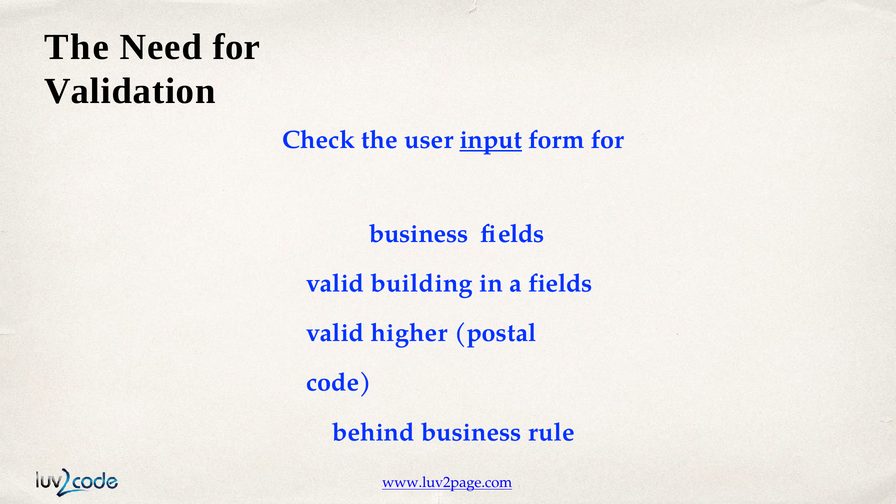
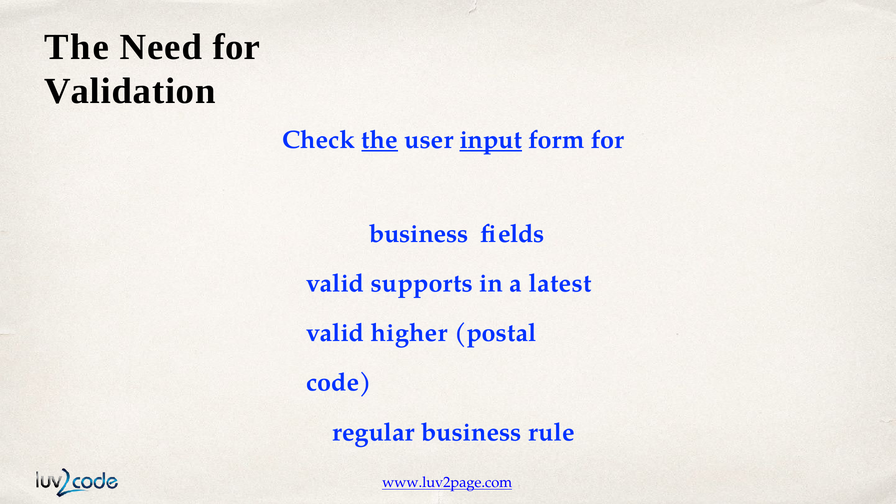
the at (380, 140) underline: none -> present
building: building -> supports
a fields: fields -> latest
behind: behind -> regular
